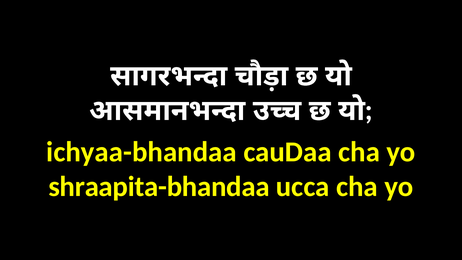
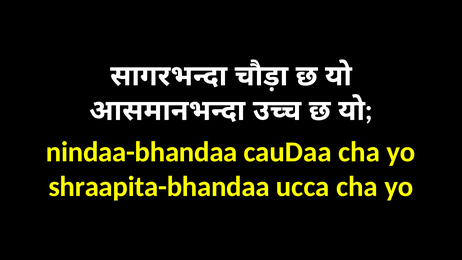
ichyaa-bhandaa: ichyaa-bhandaa -> nindaa-bhandaa
